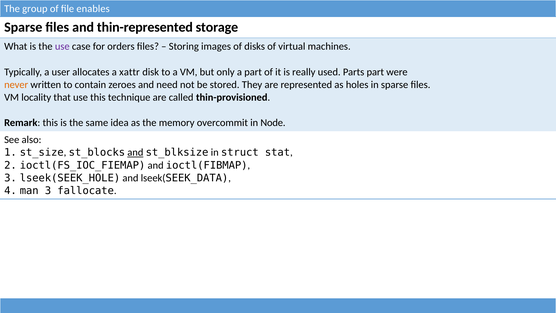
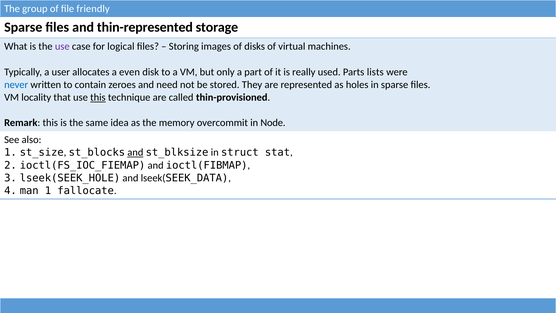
enables: enables -> friendly
orders: orders -> logical
xattr: xattr -> even
Parts part: part -> lists
never colour: orange -> blue
this at (98, 97) underline: none -> present
man 3: 3 -> 1
